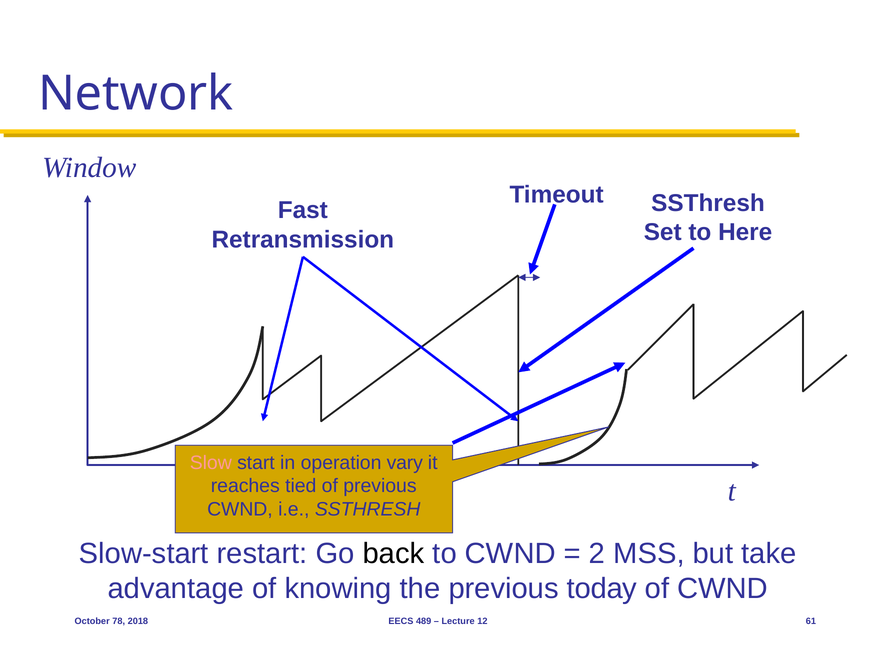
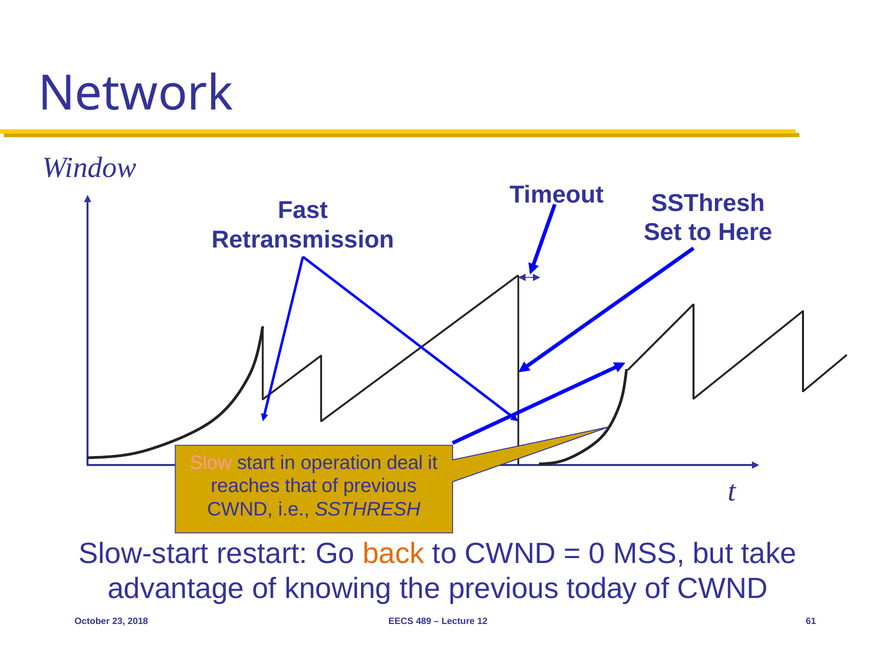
vary: vary -> deal
tied: tied -> that
back colour: black -> orange
2: 2 -> 0
78: 78 -> 23
